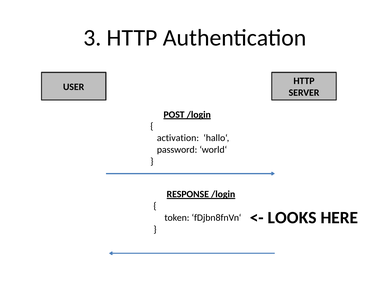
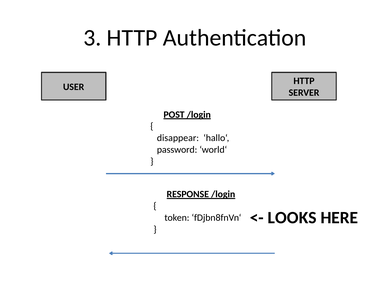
activation: activation -> disappear
